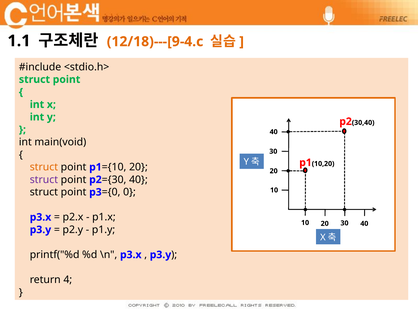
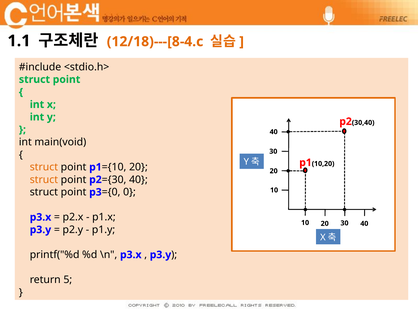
12/18)---[9-4.c: 12/18)---[9-4.c -> 12/18)---[8-4.c
struct at (44, 180) colour: purple -> orange
4: 4 -> 5
